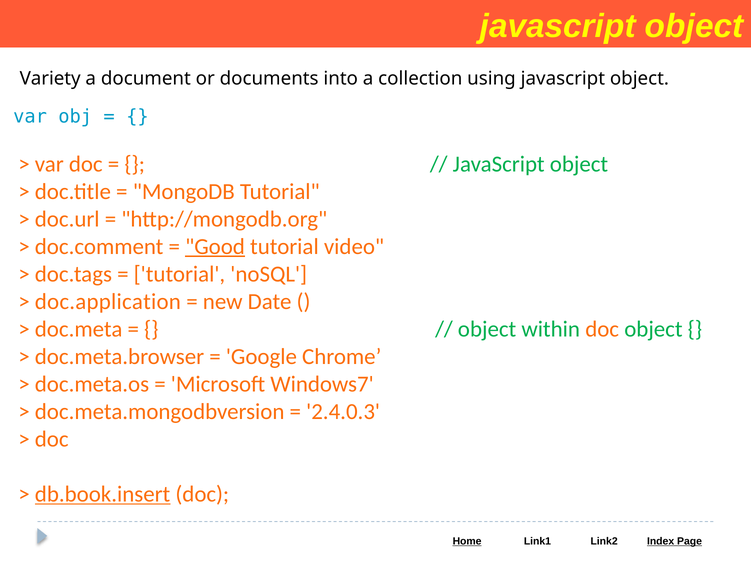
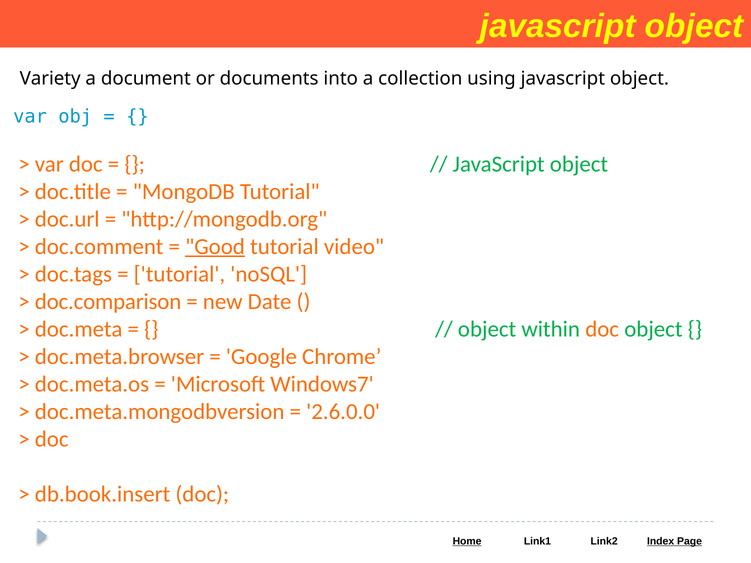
doc.application: doc.application -> doc.comparison
2.4.0.3: 2.4.0.3 -> 2.6.0.0
db.book.insert underline: present -> none
